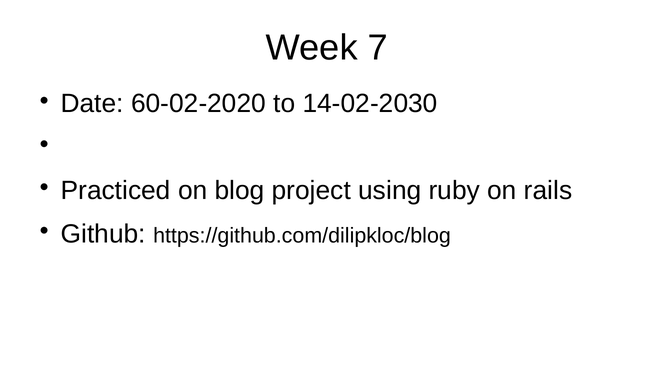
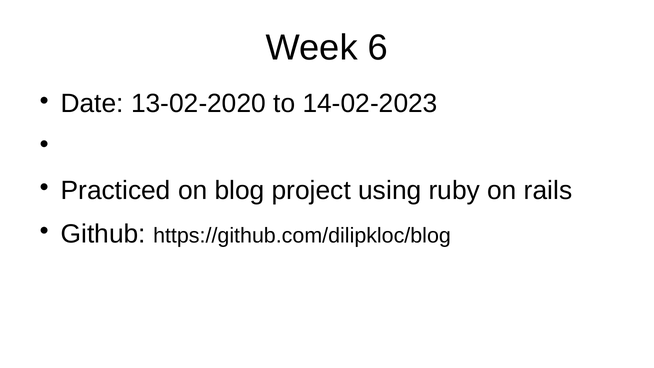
7: 7 -> 6
60-02-2020: 60-02-2020 -> 13-02-2020
14-02-2030: 14-02-2030 -> 14-02-2023
